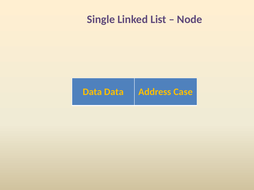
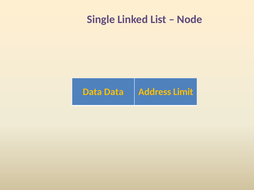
Case: Case -> Limit
